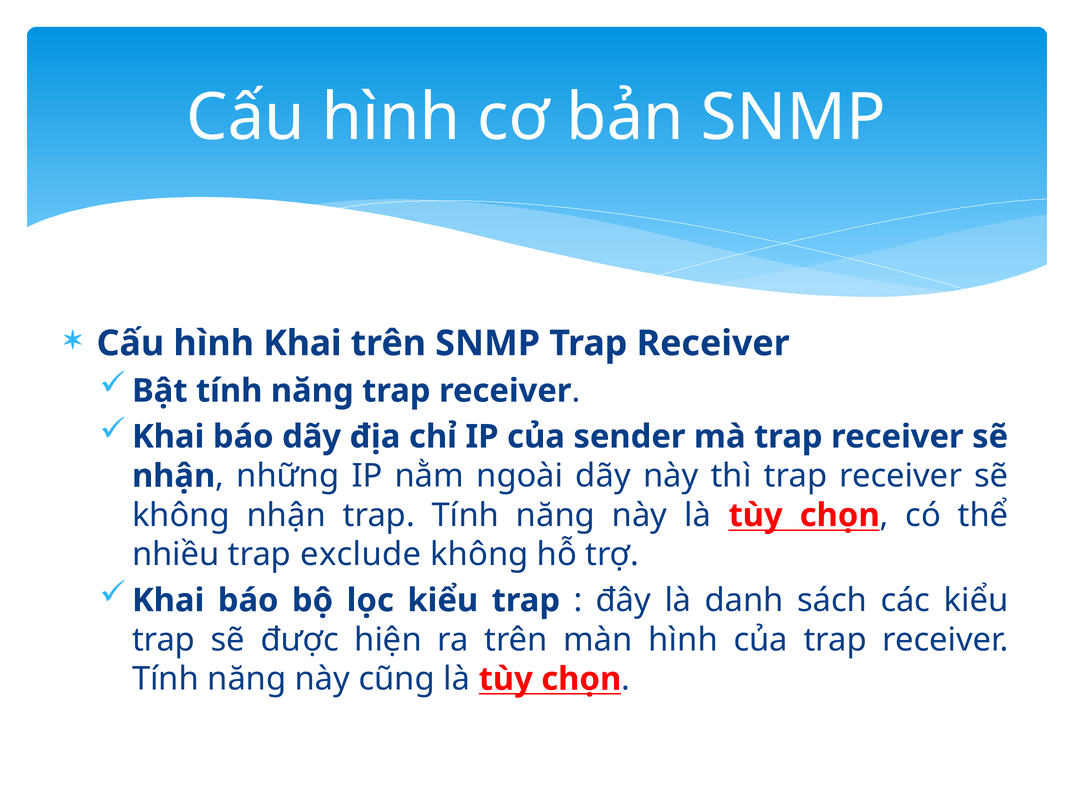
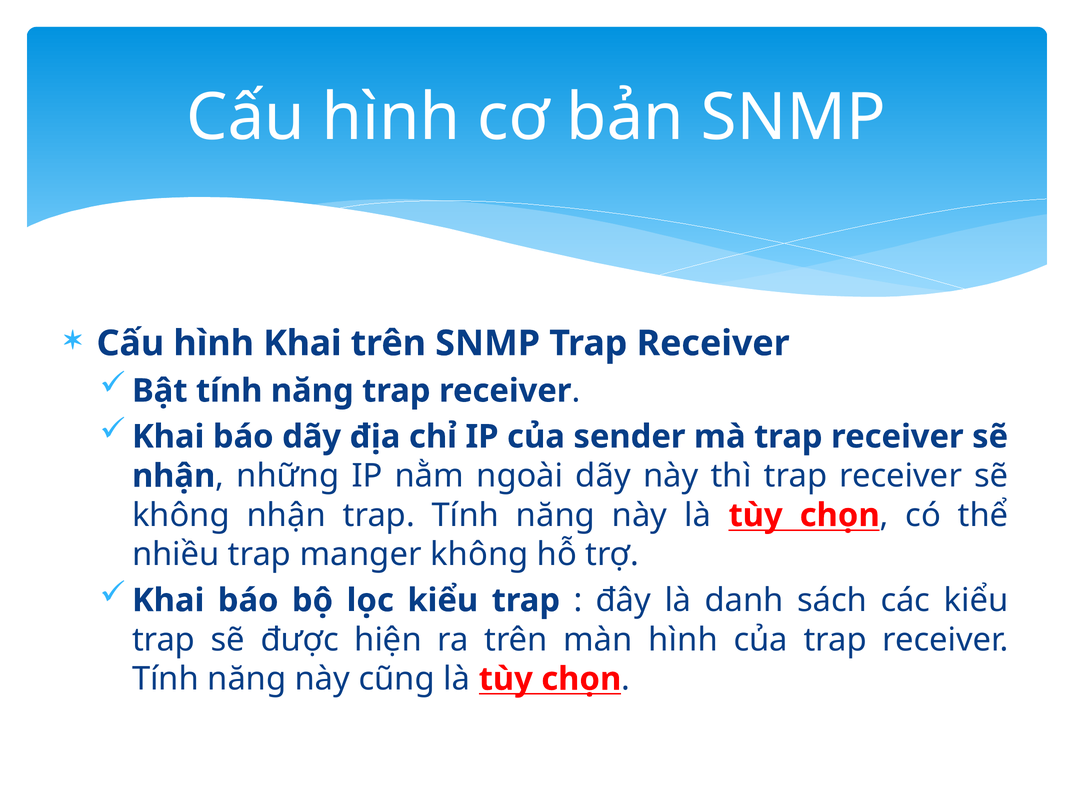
exclude: exclude -> manger
